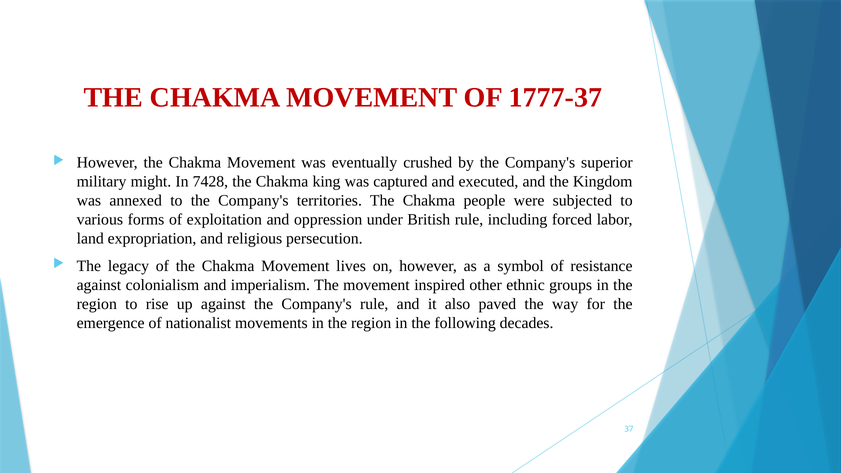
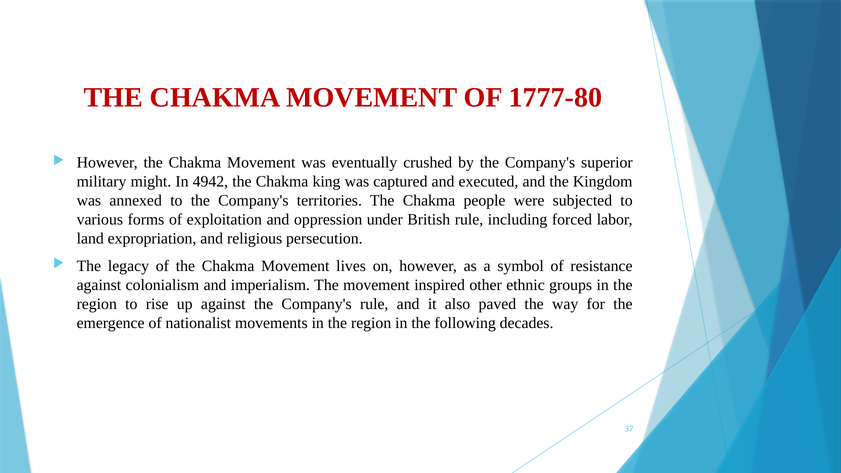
1777-37: 1777-37 -> 1777-80
7428: 7428 -> 4942
